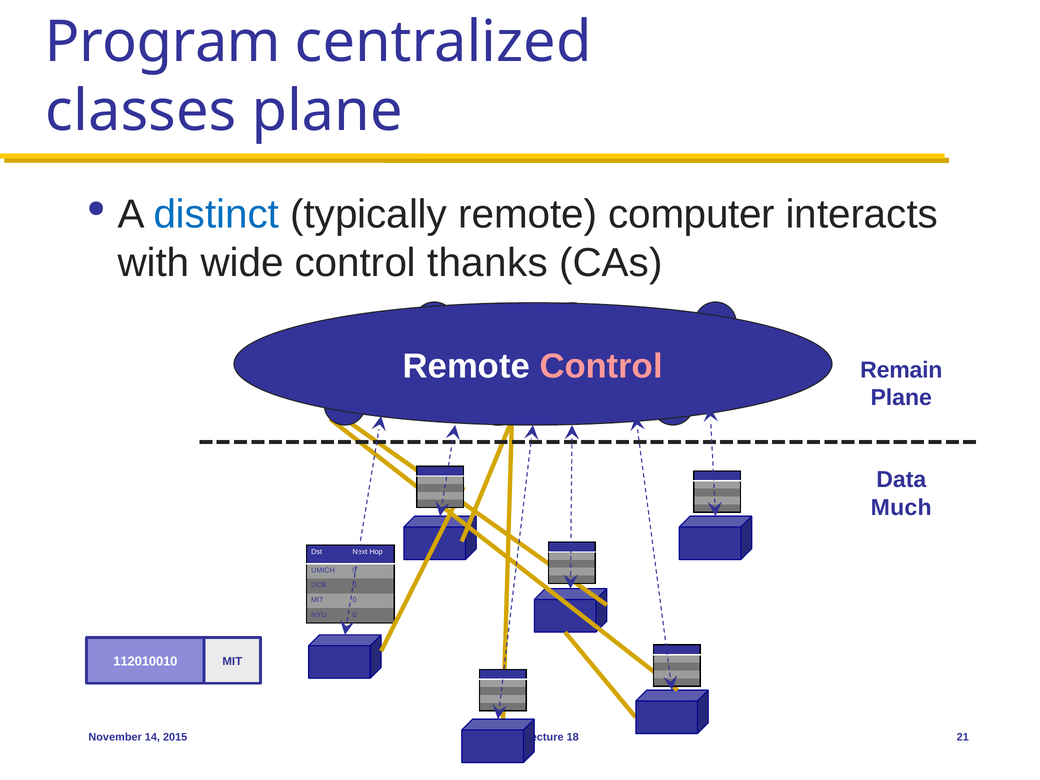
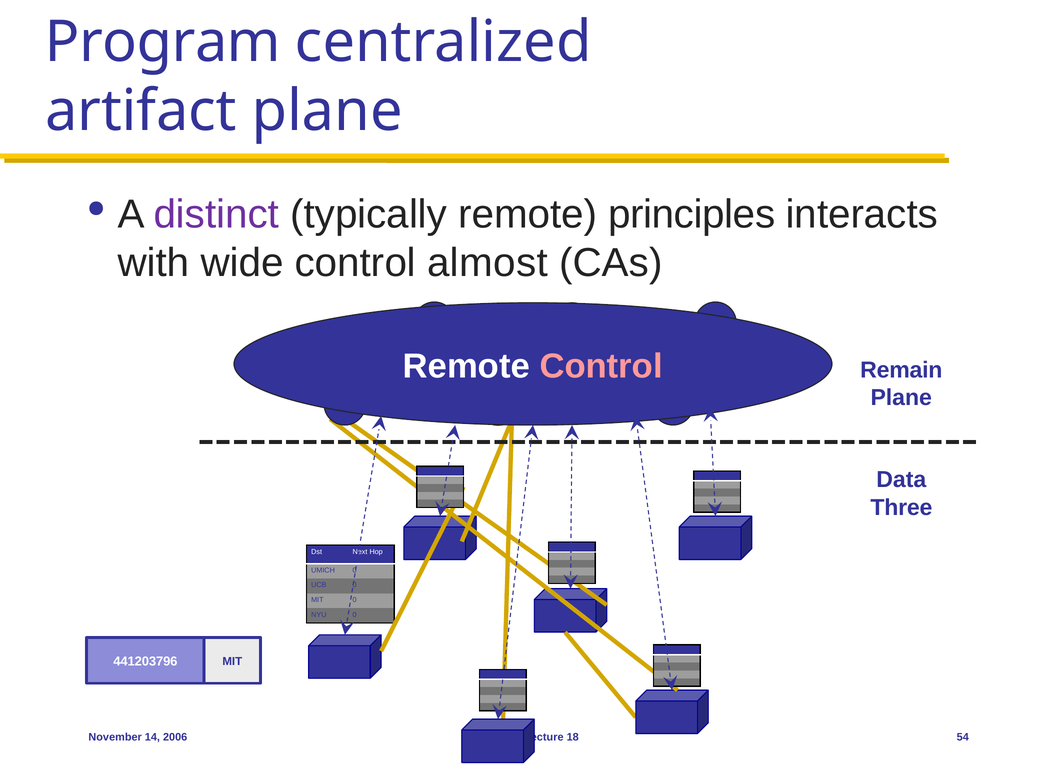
classes: classes -> artifact
distinct colour: blue -> purple
computer: computer -> principles
thanks: thanks -> almost
Much: Much -> Three
112010010: 112010010 -> 441203796
2015: 2015 -> 2006
21: 21 -> 54
